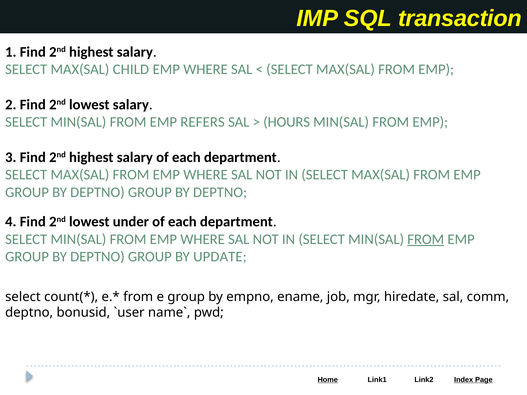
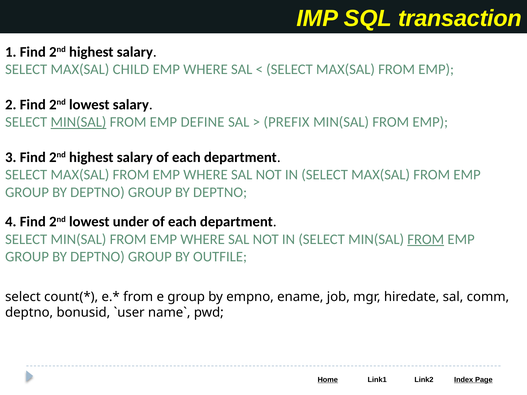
MIN(SAL at (78, 122) underline: none -> present
REFERS: REFERS -> DEFINE
HOURS: HOURS -> PREFIX
UPDATE: UPDATE -> OUTFILE
